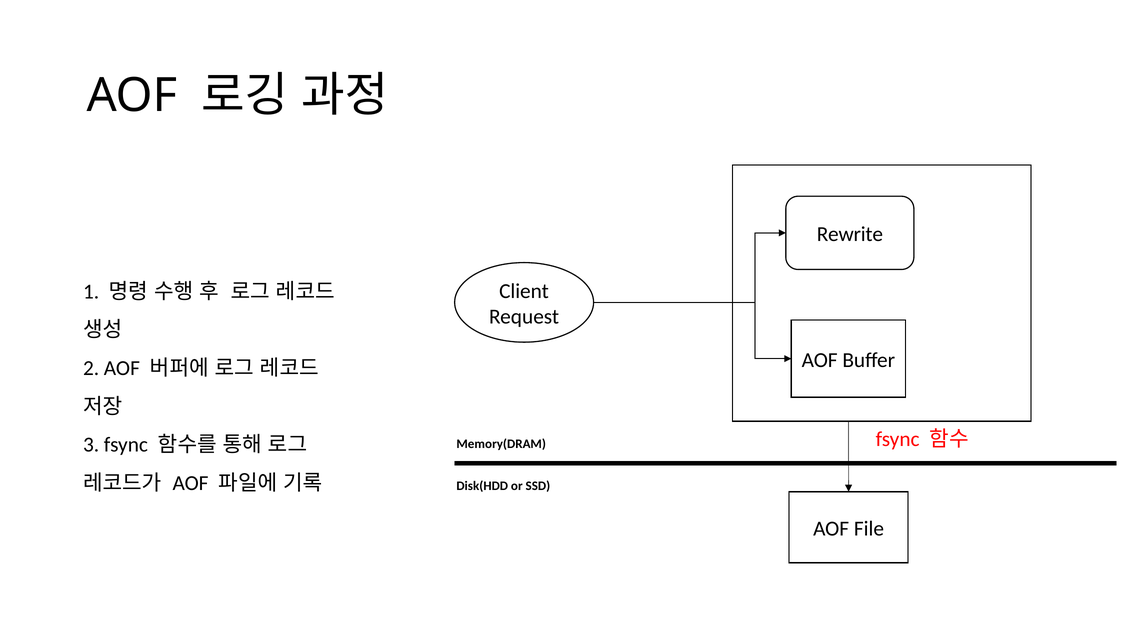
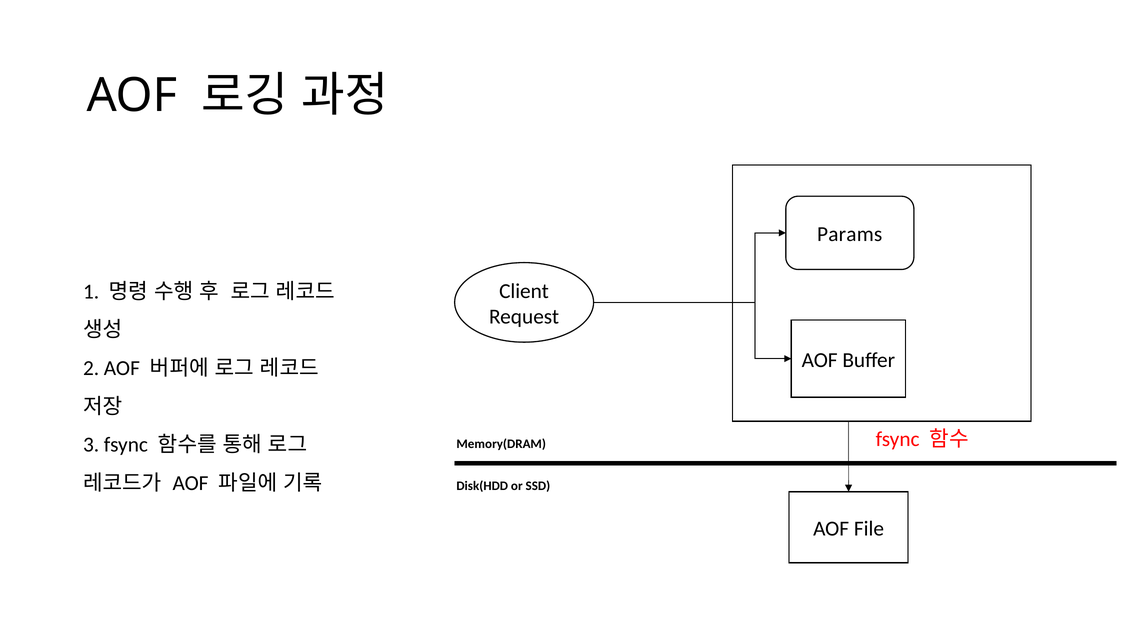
Rewrite: Rewrite -> Params
